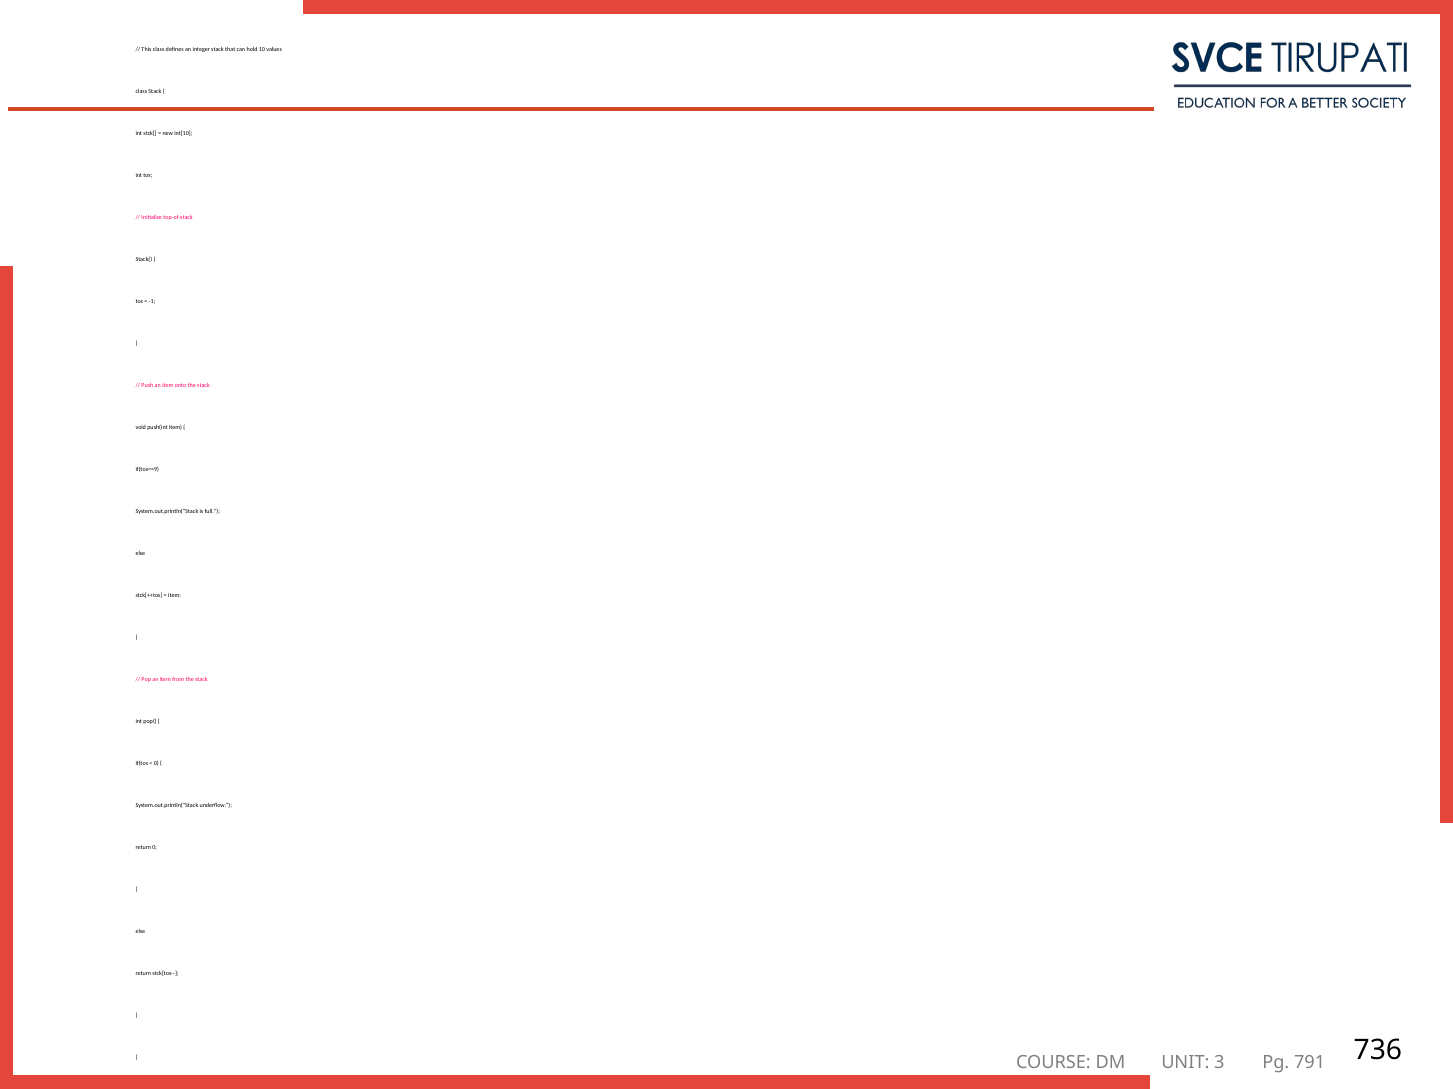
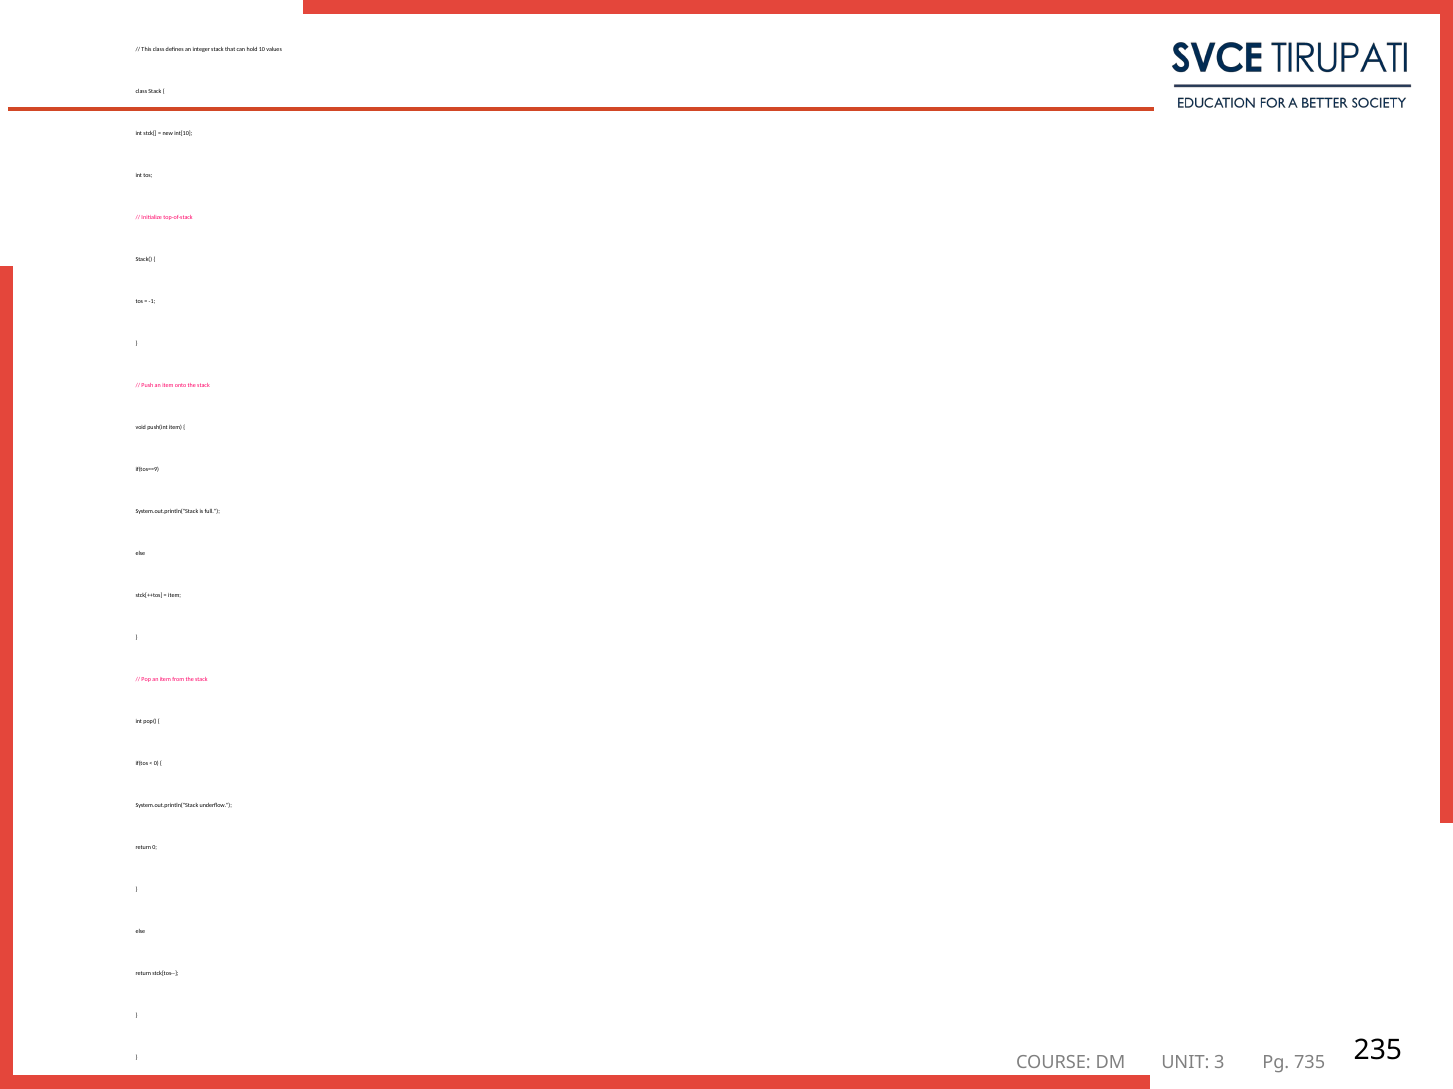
736: 736 -> 235
791: 791 -> 735
